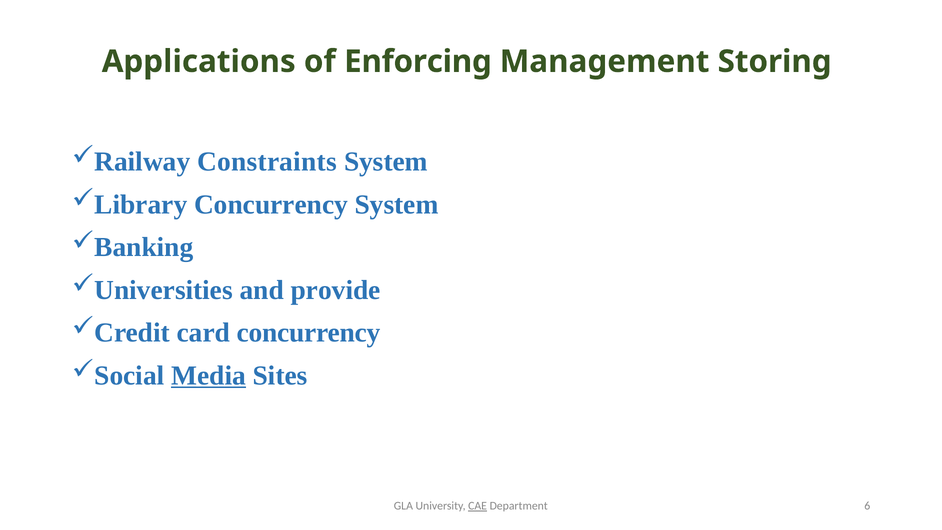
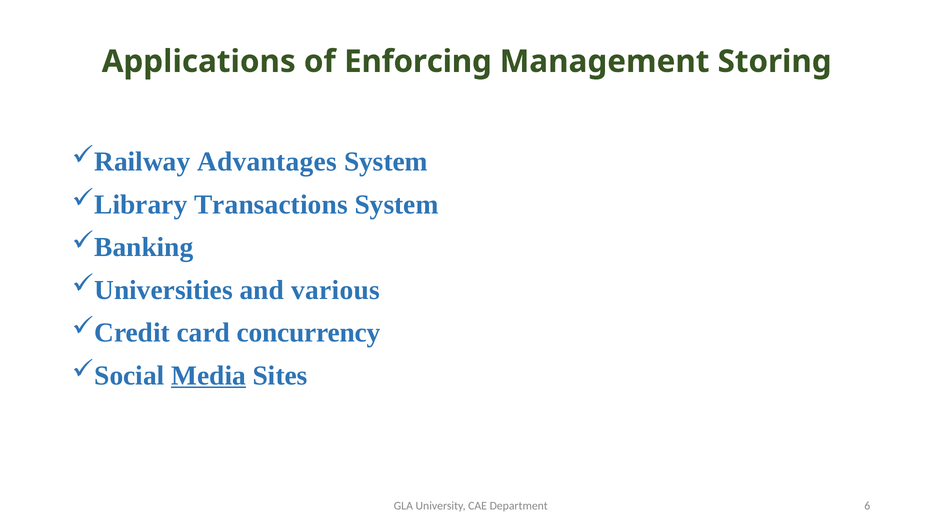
Constraints: Constraints -> Advantages
Concurrency at (271, 205): Concurrency -> Transactions
provide: provide -> various
CAE underline: present -> none
